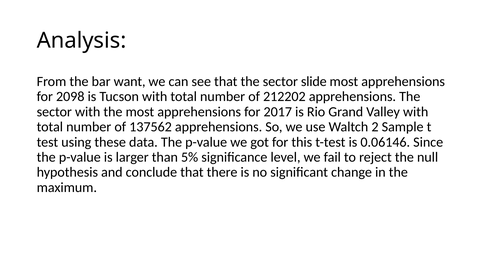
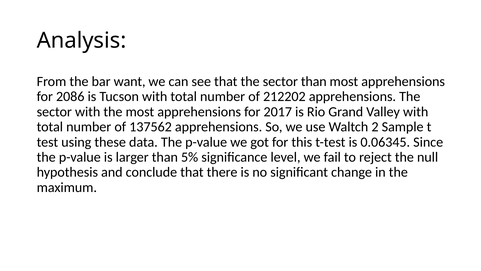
sector slide: slide -> than
2098: 2098 -> 2086
0.06146: 0.06146 -> 0.06345
